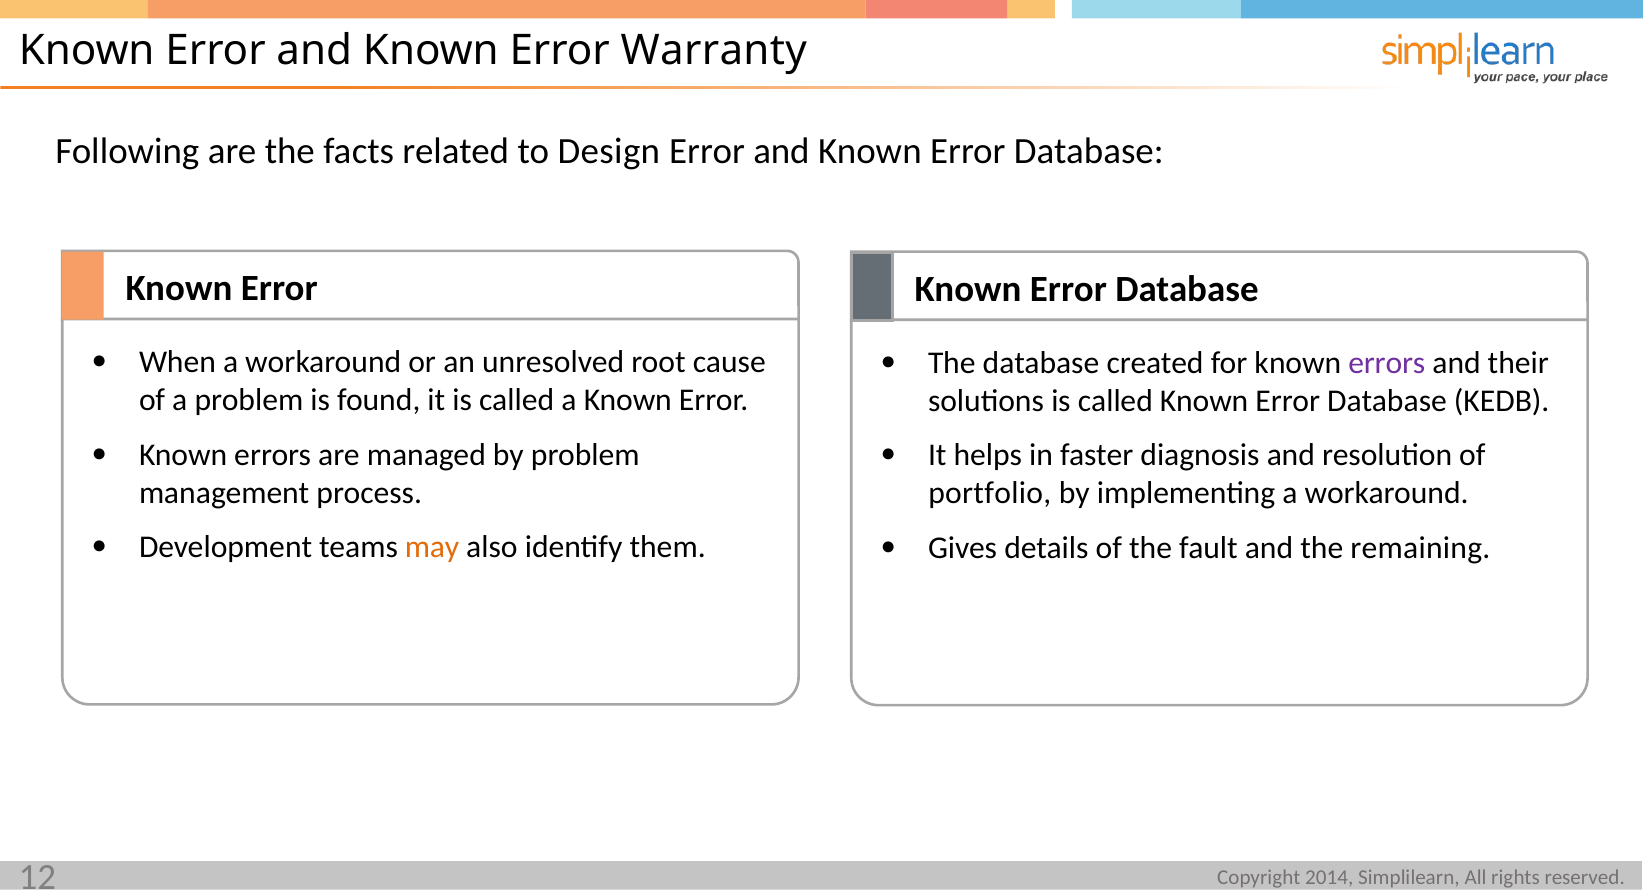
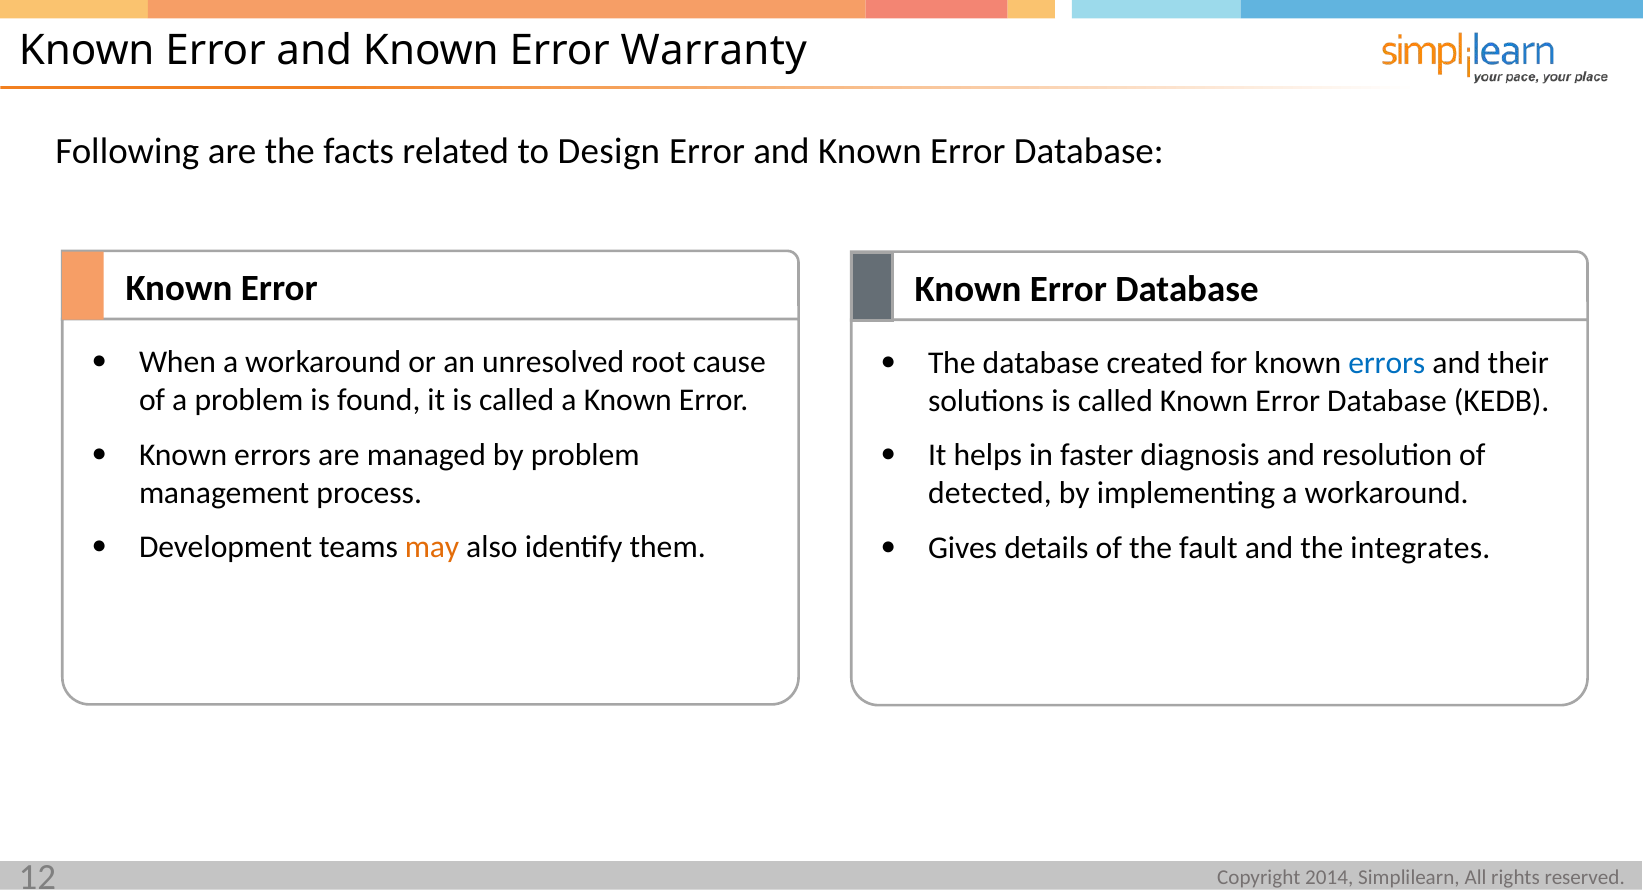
errors at (1387, 363) colour: purple -> blue
portfolio: portfolio -> detected
remaining: remaining -> integrates
